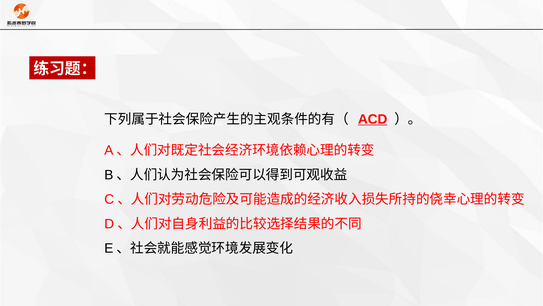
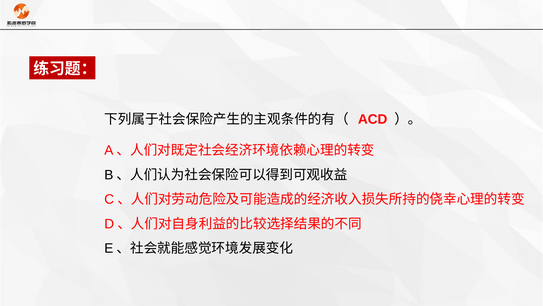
ACD underline: present -> none
